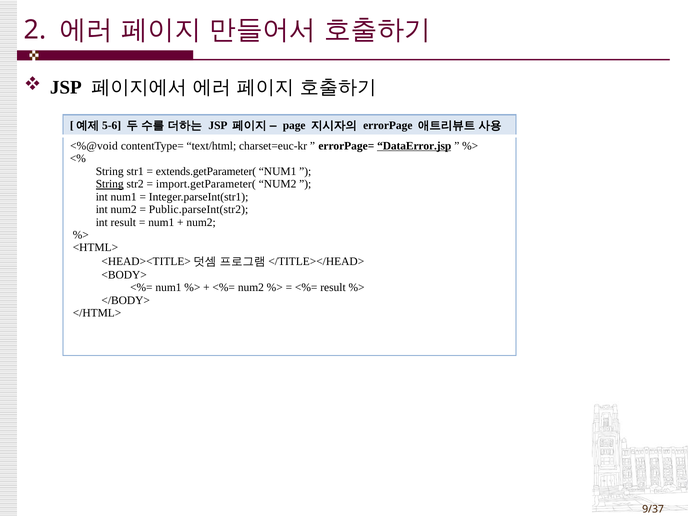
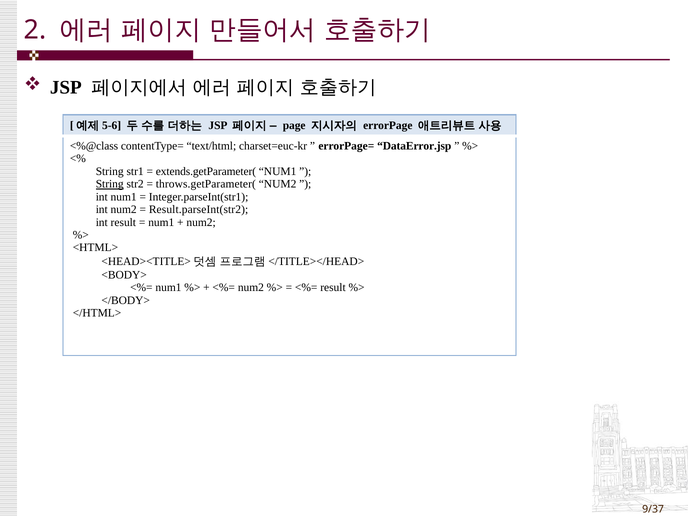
<%@void: <%@void -> <%@class
DataError.jsp underline: present -> none
import.getParameter(: import.getParameter( -> throws.getParameter(
Public.parseInt(str2: Public.parseInt(str2 -> Result.parseInt(str2
